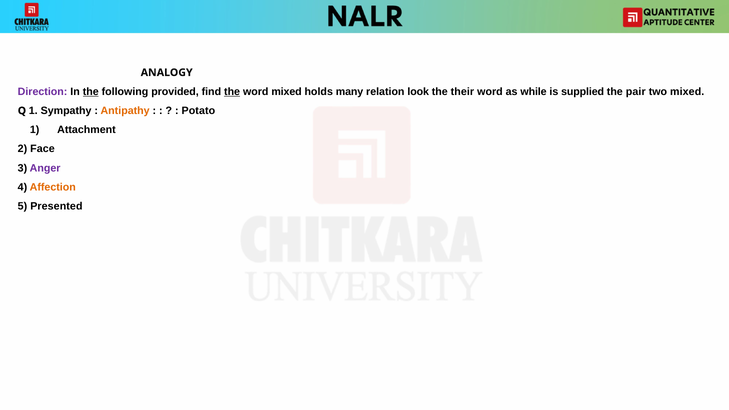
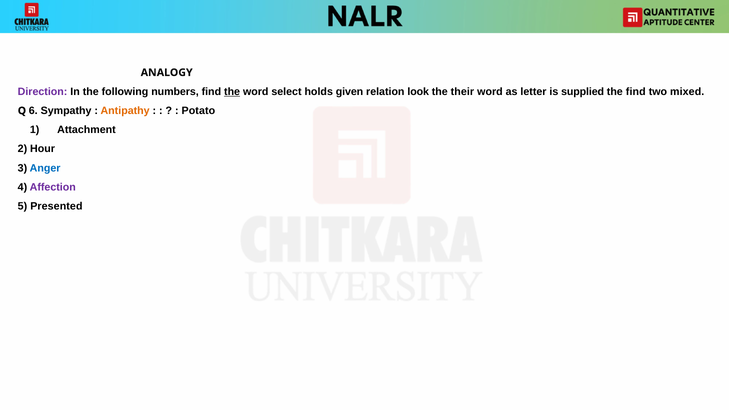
the at (91, 92) underline: present -> none
provided: provided -> numbers
word mixed: mixed -> select
many: many -> given
while: while -> letter
the pair: pair -> find
Q 1: 1 -> 6
Face: Face -> Hour
Anger colour: purple -> blue
Affection colour: orange -> purple
